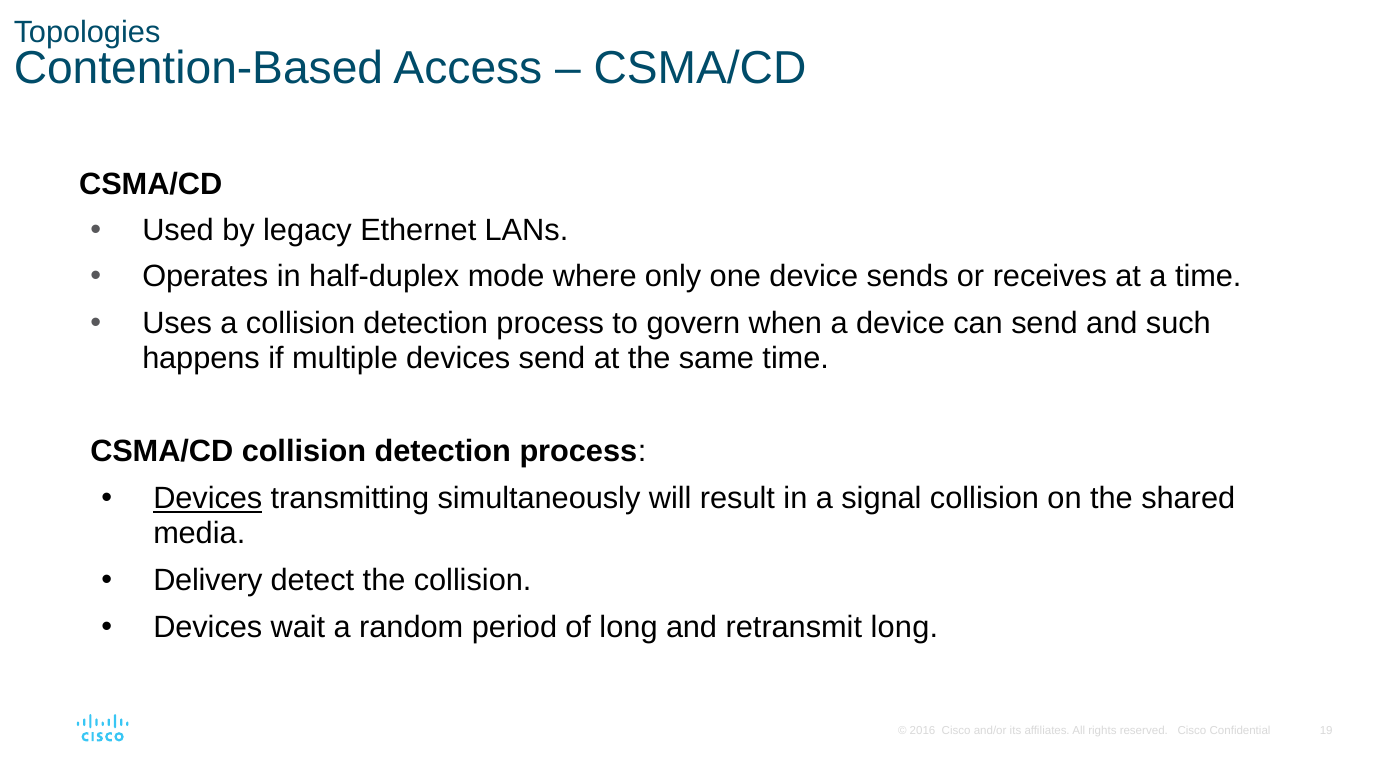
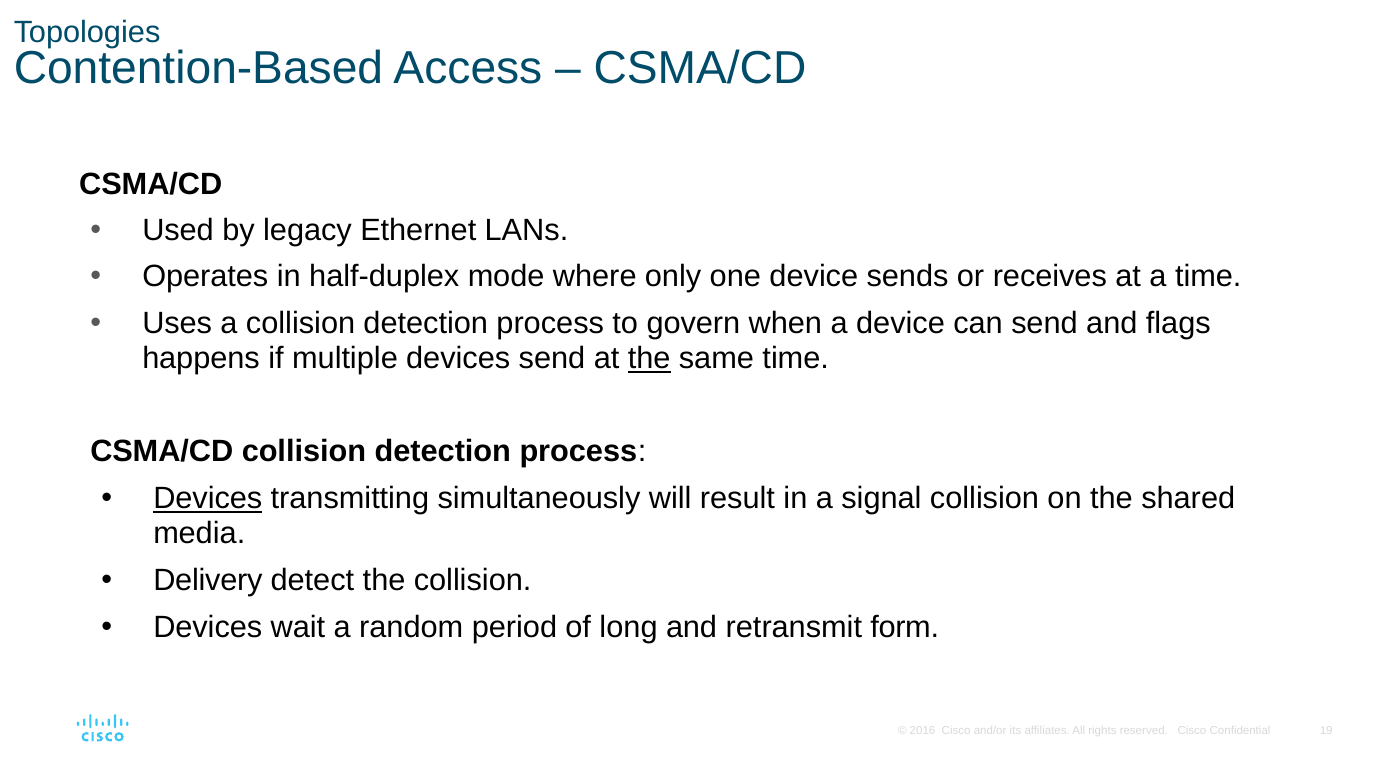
such: such -> flags
the at (649, 358) underline: none -> present
retransmit long: long -> form
